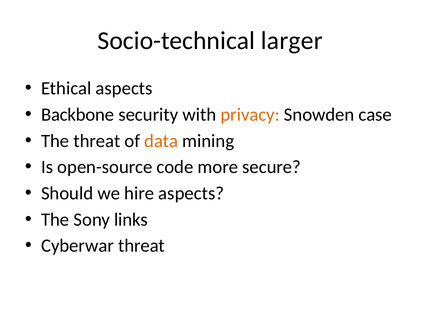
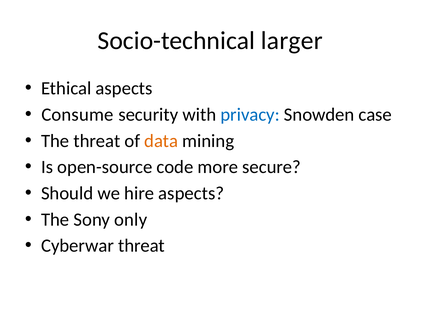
Backbone: Backbone -> Consume
privacy colour: orange -> blue
links: links -> only
